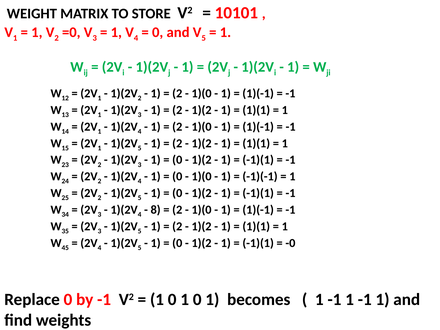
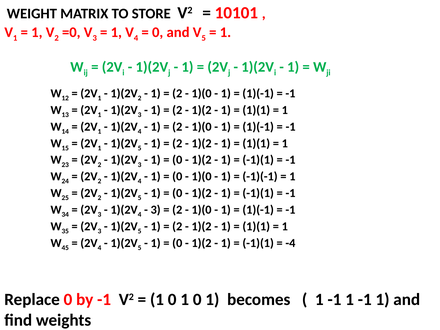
8 at (156, 210): 8 -> 3
-0: -0 -> -4
